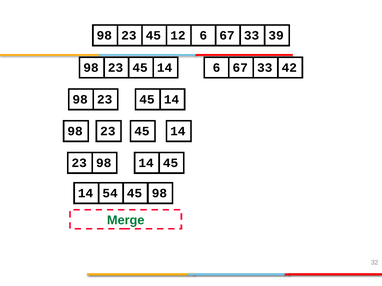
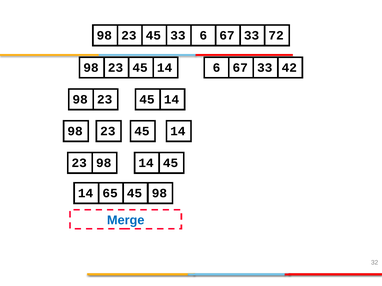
23 12: 12 -> 33
39: 39 -> 72
54: 54 -> 65
Merge colour: green -> blue
